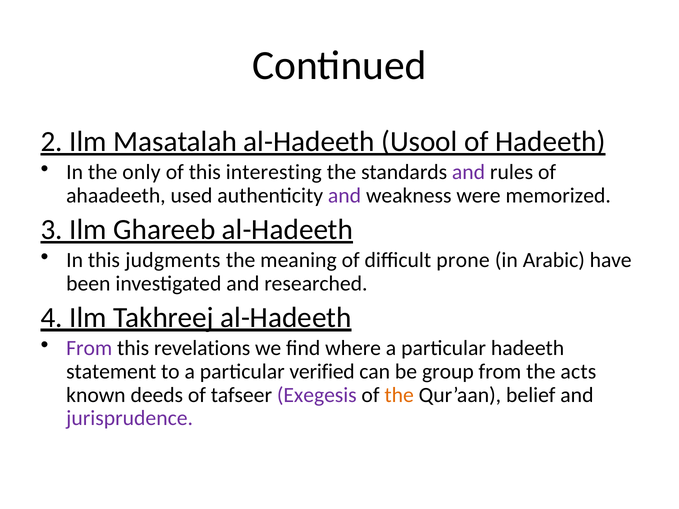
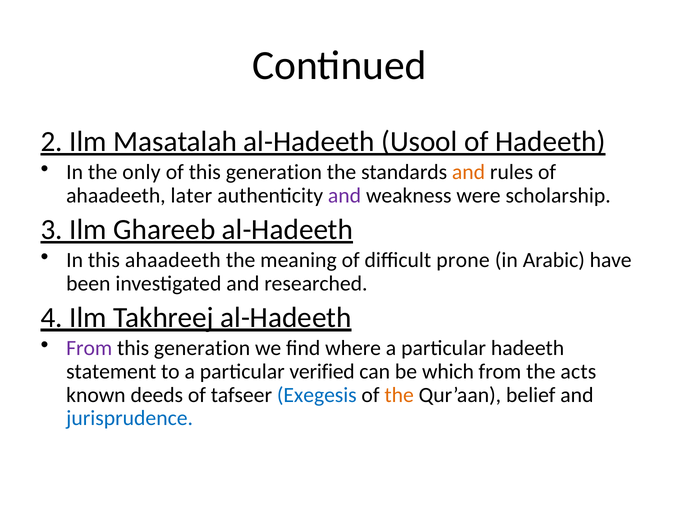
of this interesting: interesting -> generation
and at (469, 172) colour: purple -> orange
used: used -> later
memorized: memorized -> scholarship
this judgments: judgments -> ahaadeeth
revelations at (202, 348): revelations -> generation
group: group -> which
Exegesis colour: purple -> blue
jurisprudence colour: purple -> blue
